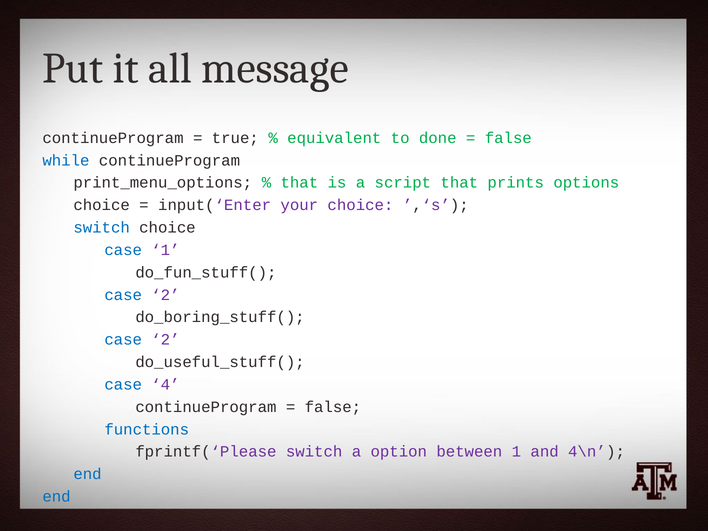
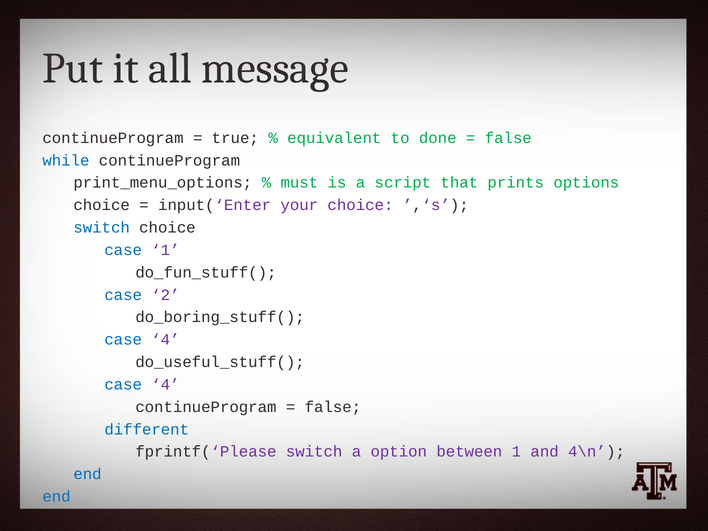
that at (299, 183): that -> must
2 at (165, 340): 2 -> 4
functions: functions -> different
